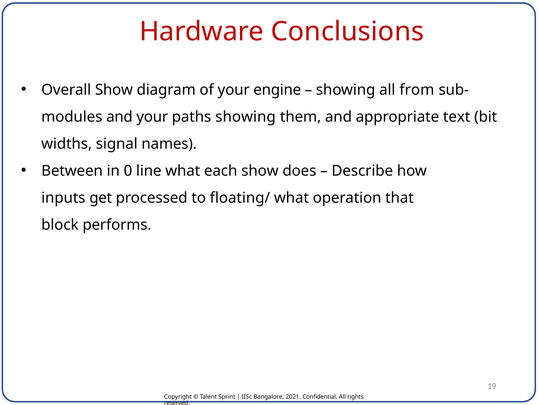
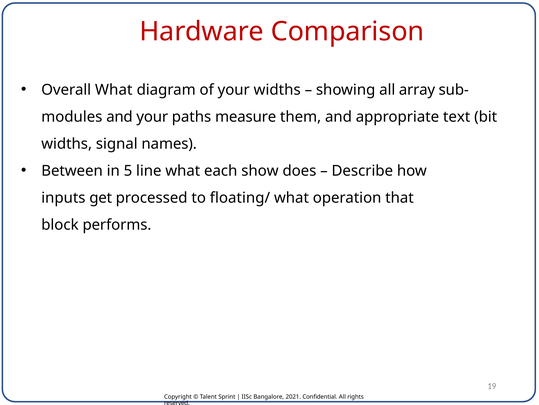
Conclusions: Conclusions -> Comparison
Overall Show: Show -> What
your engine: engine -> widths
from: from -> array
paths showing: showing -> measure
0: 0 -> 5
